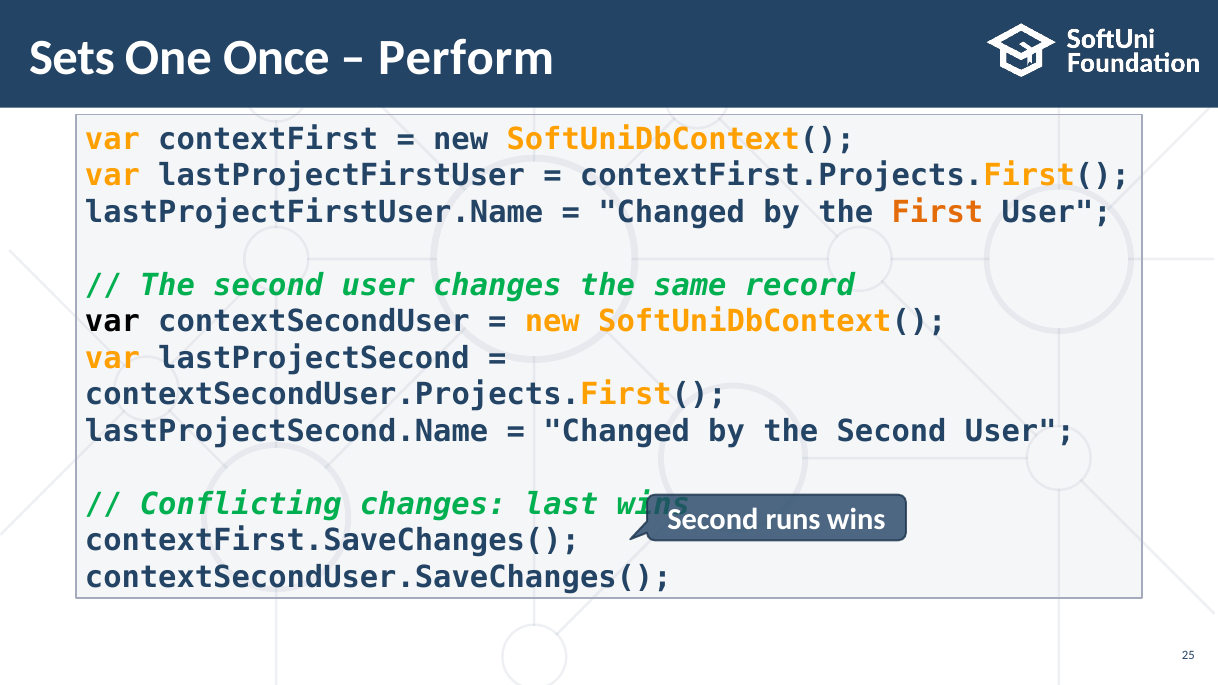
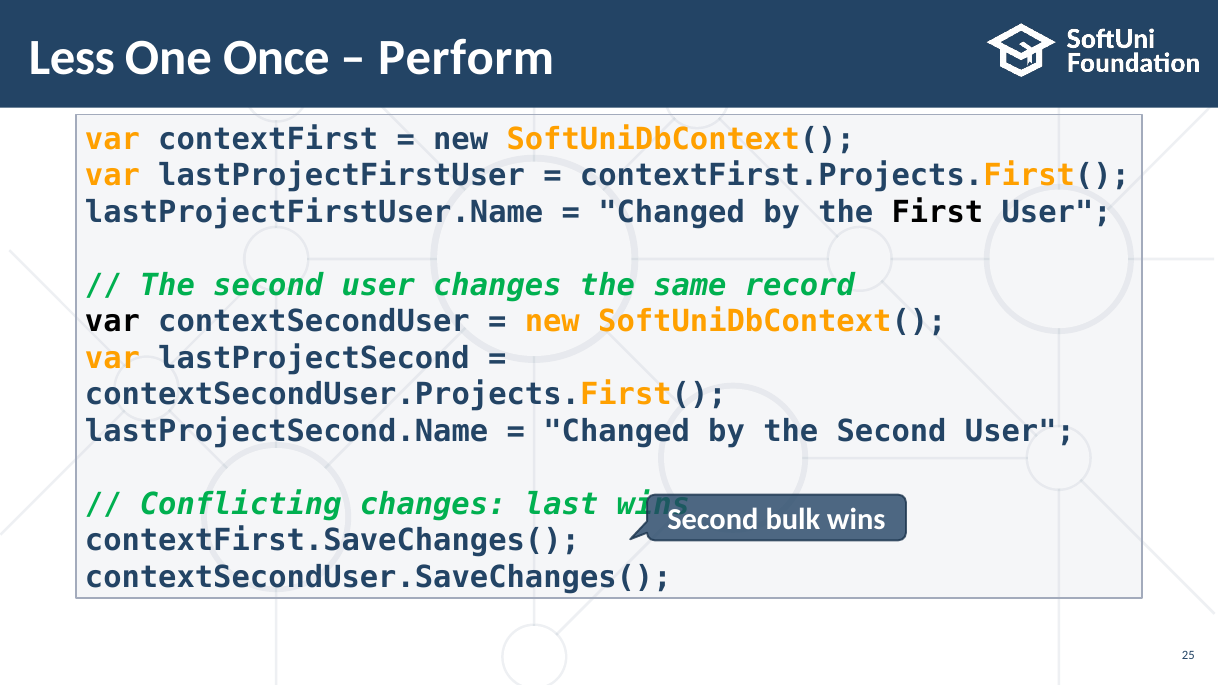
Sets: Sets -> Less
First colour: orange -> black
runs: runs -> bulk
